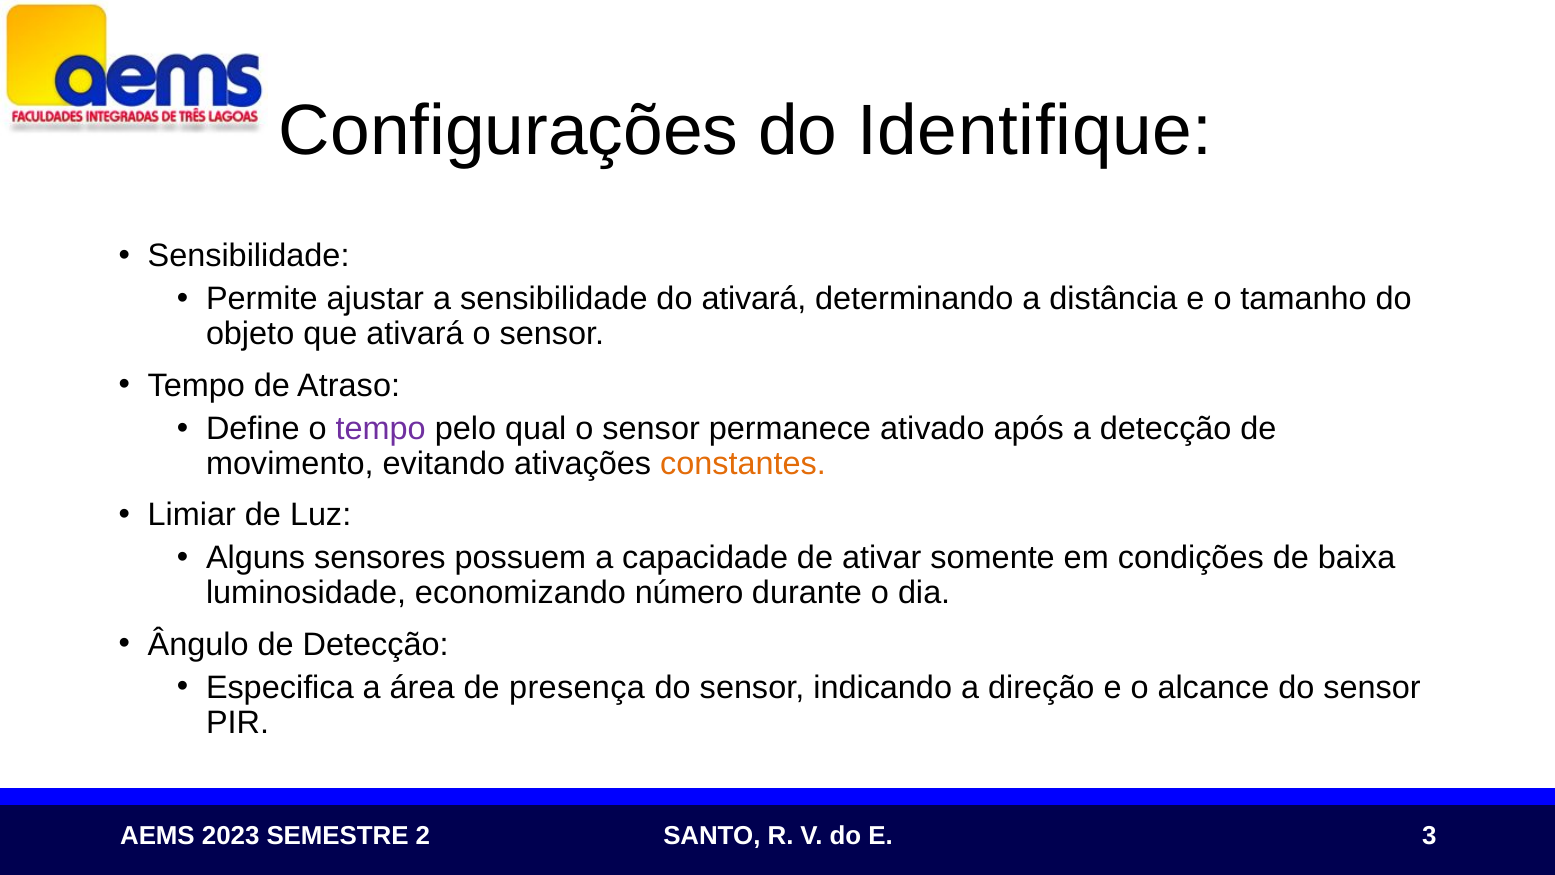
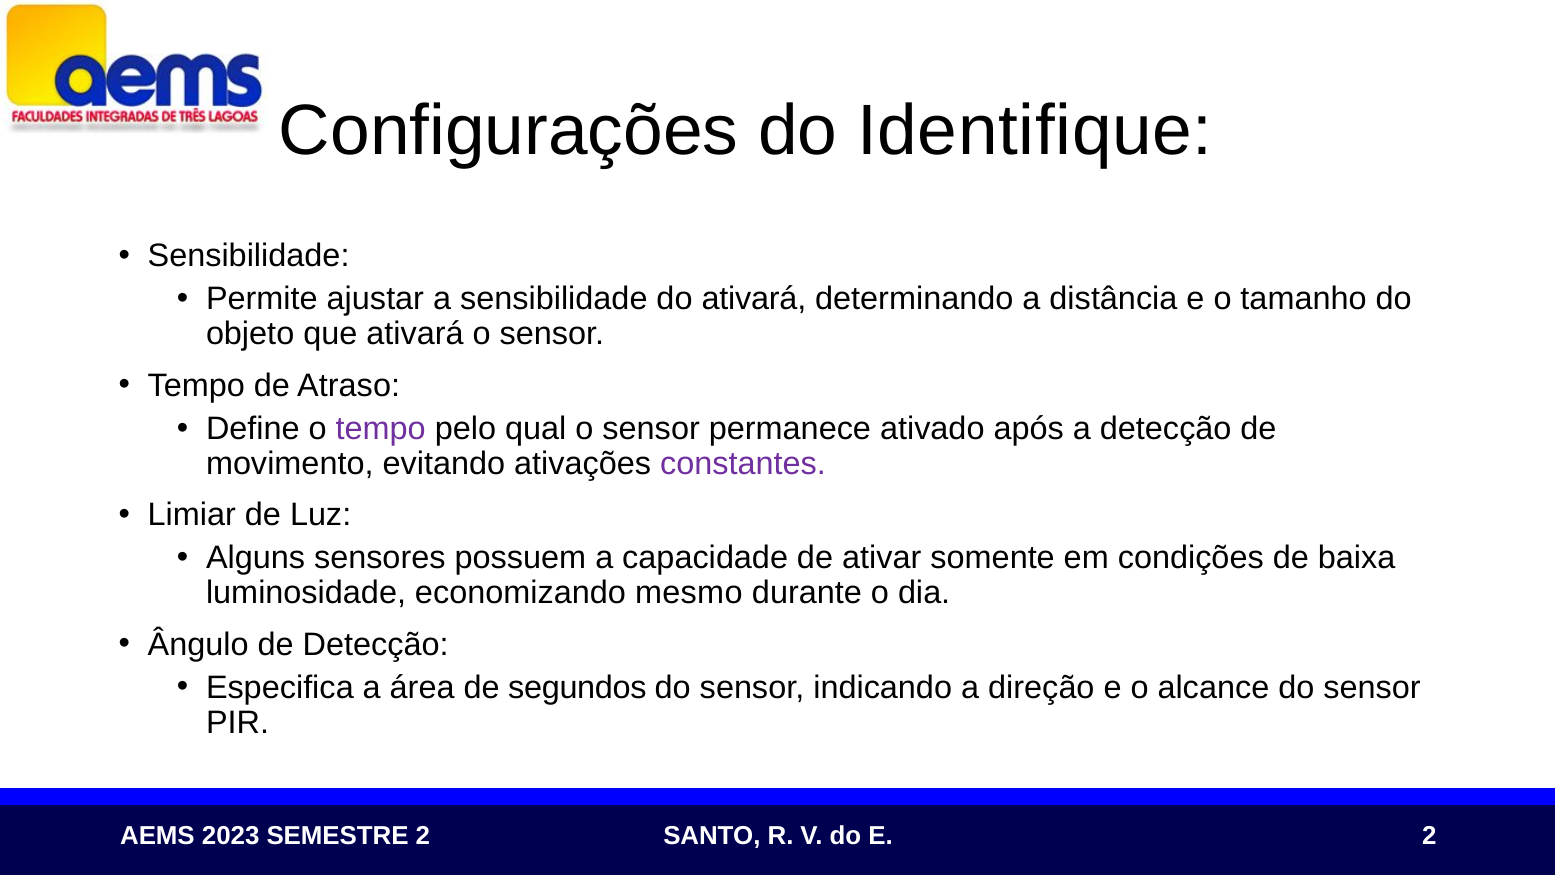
constantes colour: orange -> purple
número: número -> mesmo
presença: presença -> segundos
E 3: 3 -> 2
